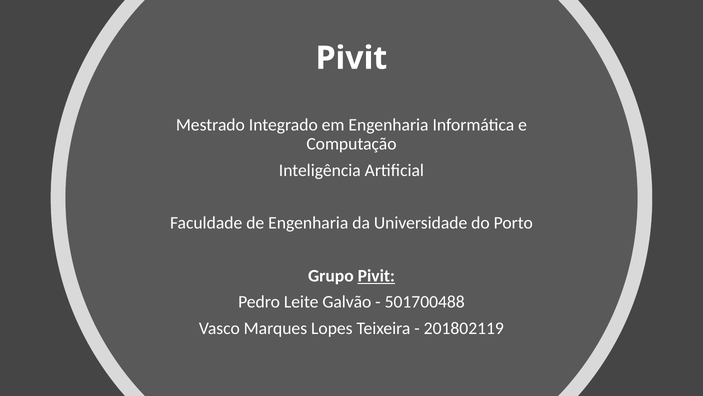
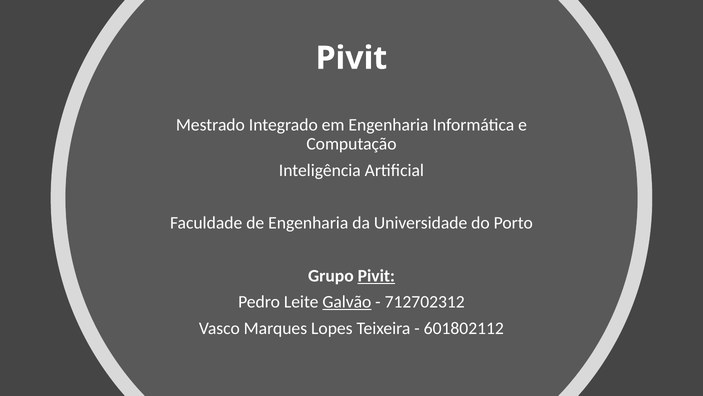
Galvão underline: none -> present
501700488: 501700488 -> 712702312
201802119: 201802119 -> 601802112
